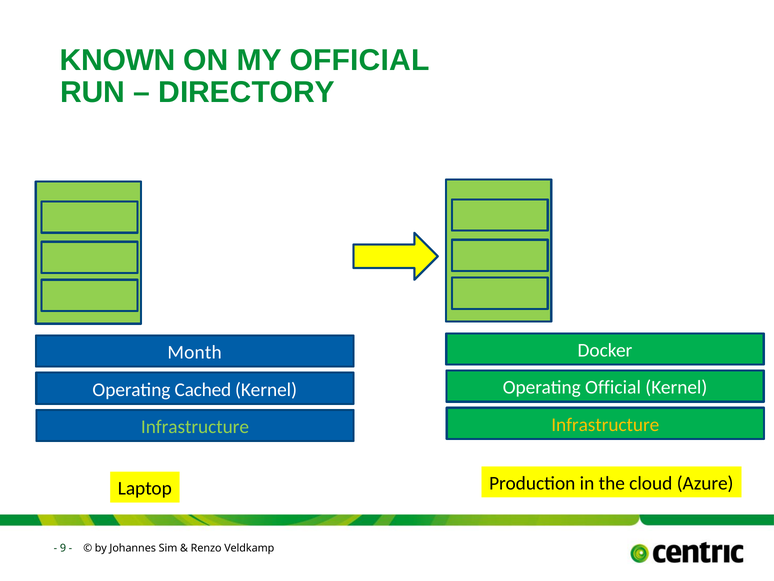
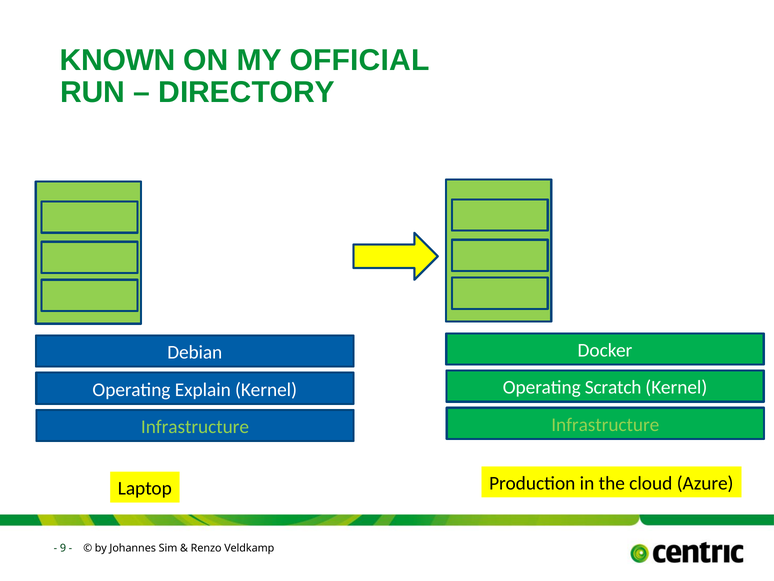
Month: Month -> Debian
Operating Official: Official -> Scratch
Cached: Cached -> Explain
Infrastructure at (605, 424) colour: yellow -> light green
